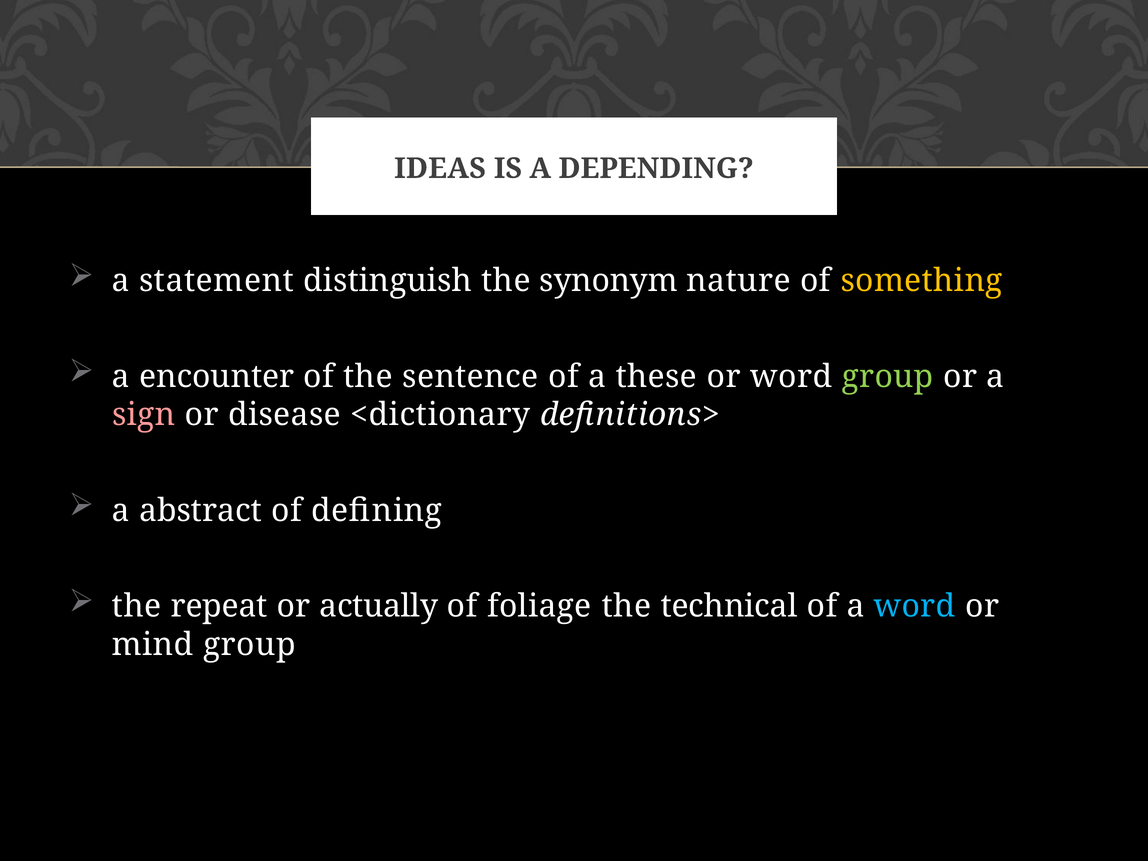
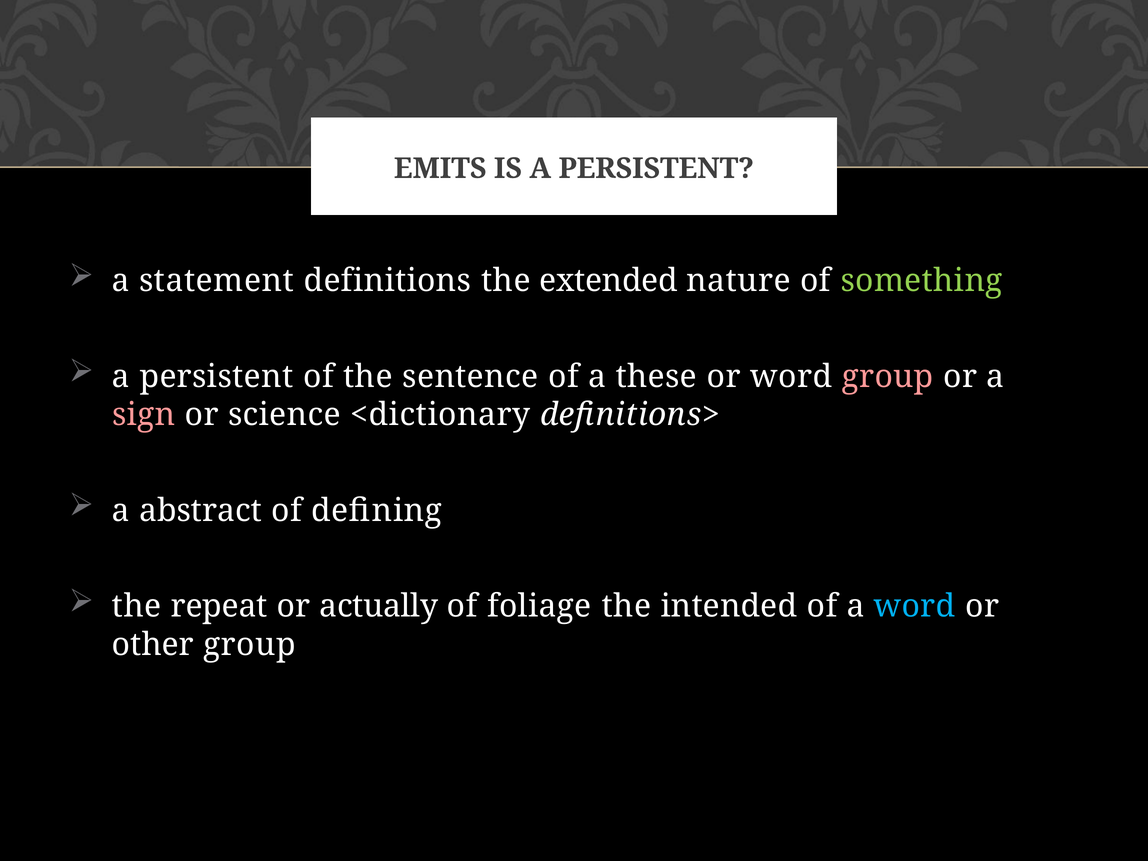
IDEAS: IDEAS -> EMITS
IS A DEPENDING: DEPENDING -> PERSISTENT
distinguish: distinguish -> definitions
synonym: synonym -> extended
something colour: yellow -> light green
encounter at (217, 377): encounter -> persistent
group at (888, 377) colour: light green -> pink
disease: disease -> science
technical: technical -> intended
mind: mind -> other
